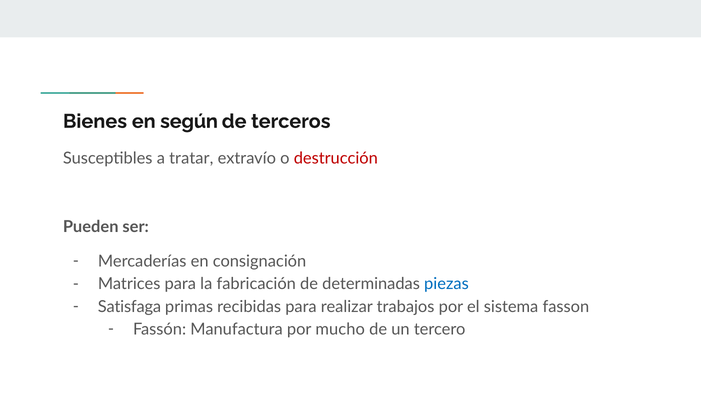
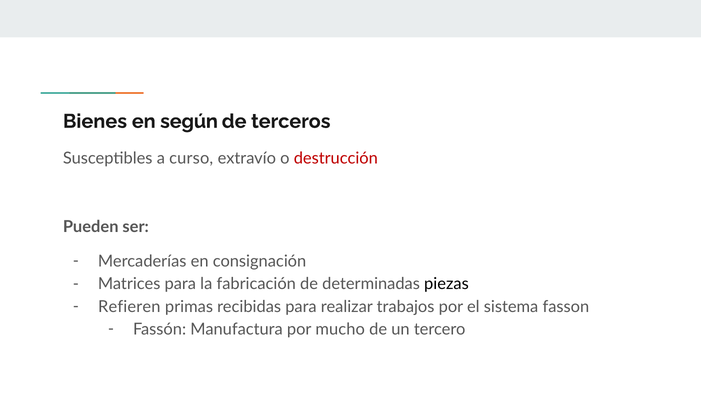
tratar: tratar -> curso
piezas colour: blue -> black
Satisfaga: Satisfaga -> Refieren
